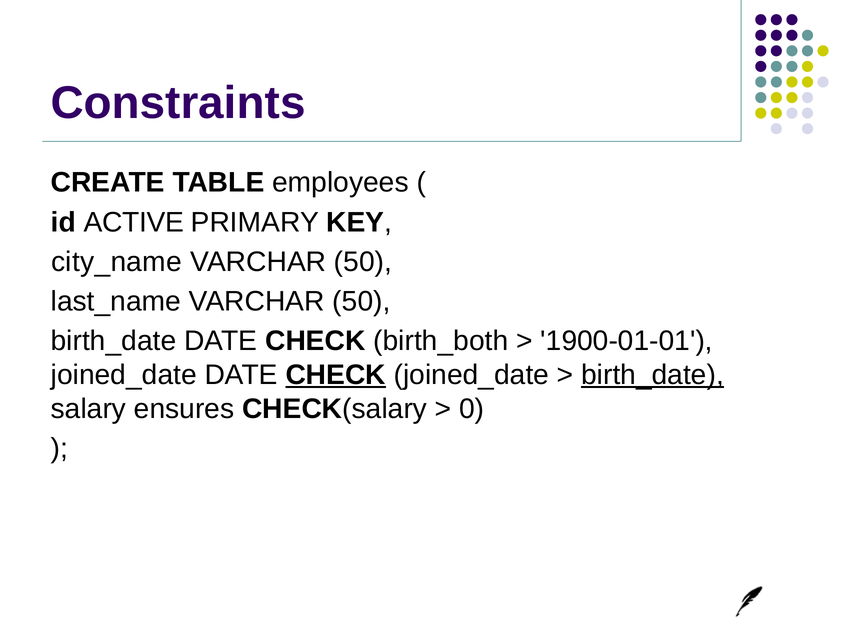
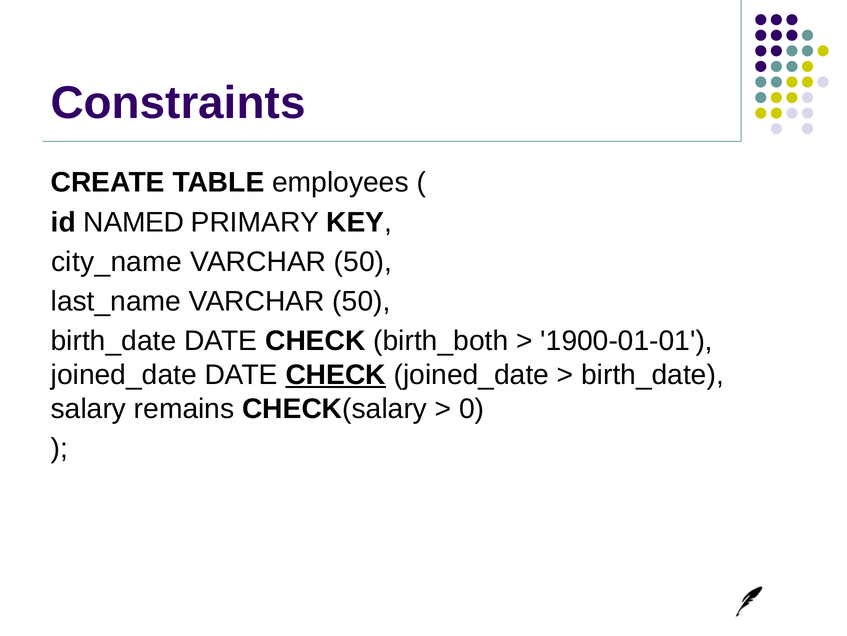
ACTIVE: ACTIVE -> NAMED
birth_date at (653, 374) underline: present -> none
ensures: ensures -> remains
